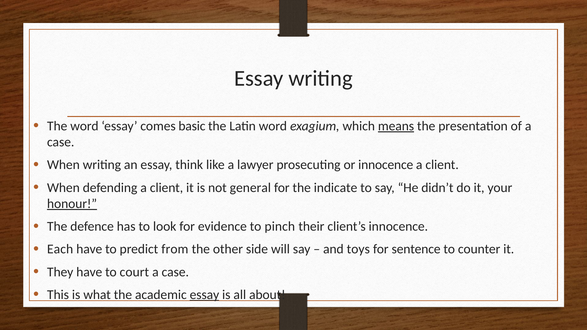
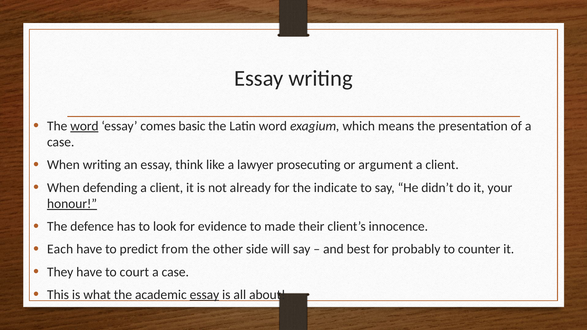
word at (84, 126) underline: none -> present
means underline: present -> none
or innocence: innocence -> argument
general: general -> already
pinch: pinch -> made
toys: toys -> best
sentence: sentence -> probably
